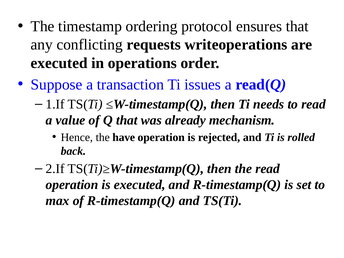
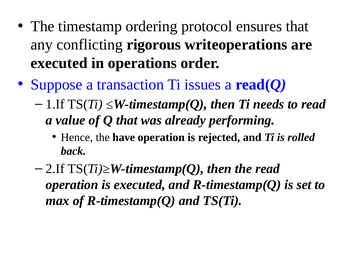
requests: requests -> rigorous
mechanism: mechanism -> performing
